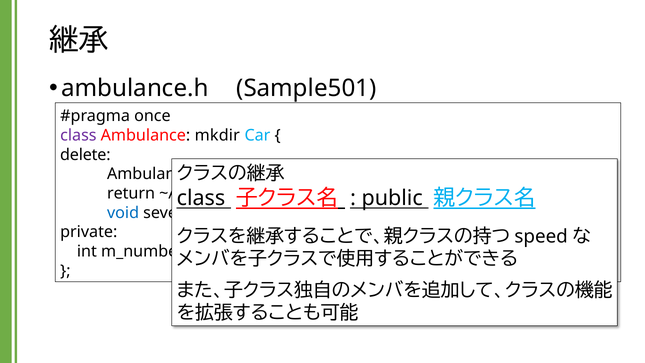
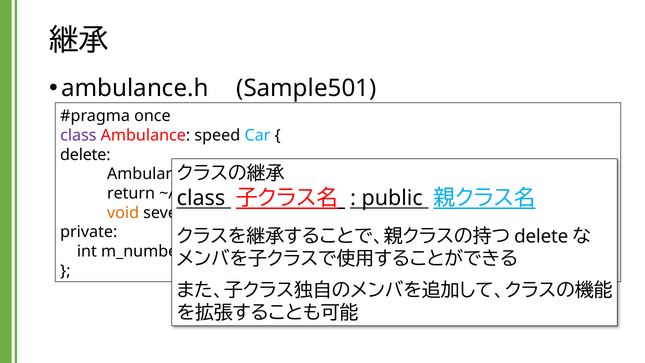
mkdir: mkdir -> speed
void colour: blue -> orange
speed at (541, 236): speed -> delete
